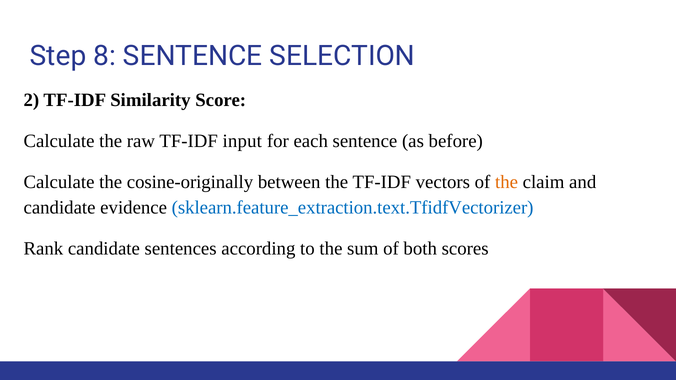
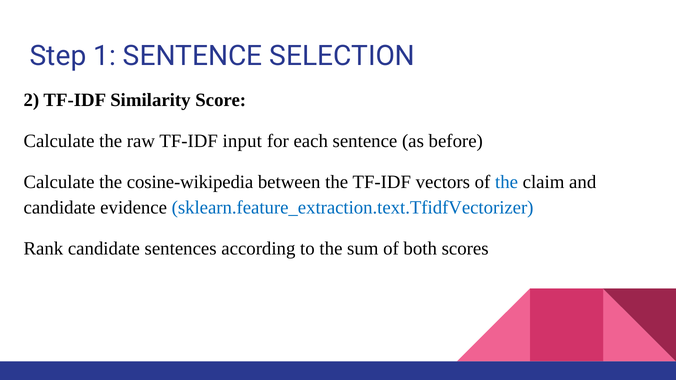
8: 8 -> 1
cosine-originally: cosine-originally -> cosine-wikipedia
the at (507, 182) colour: orange -> blue
